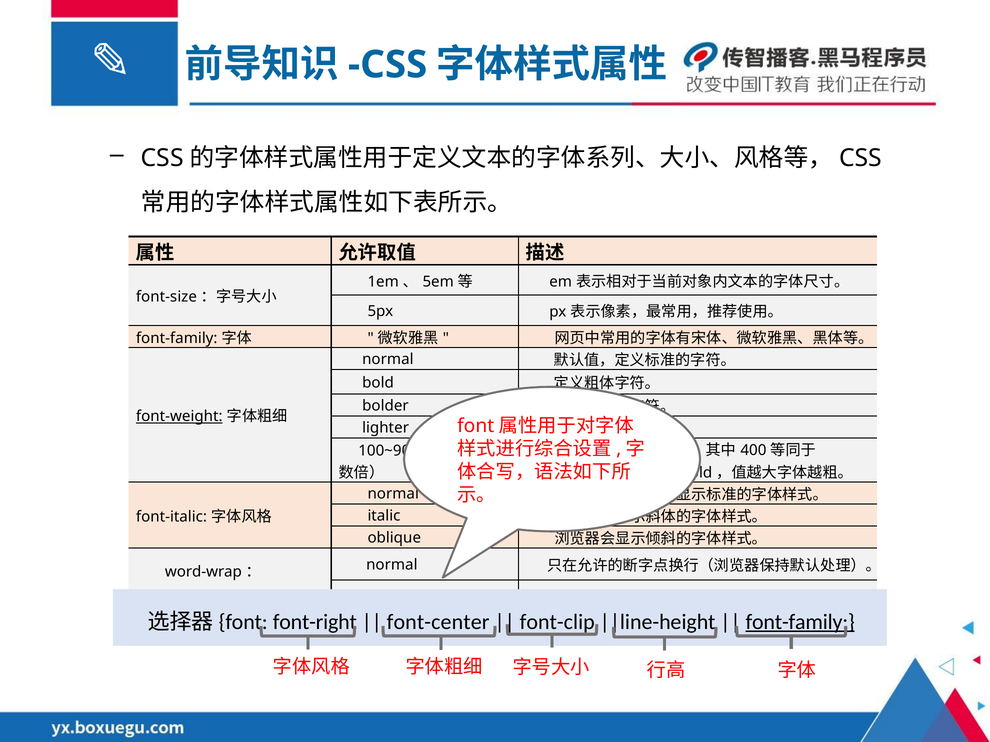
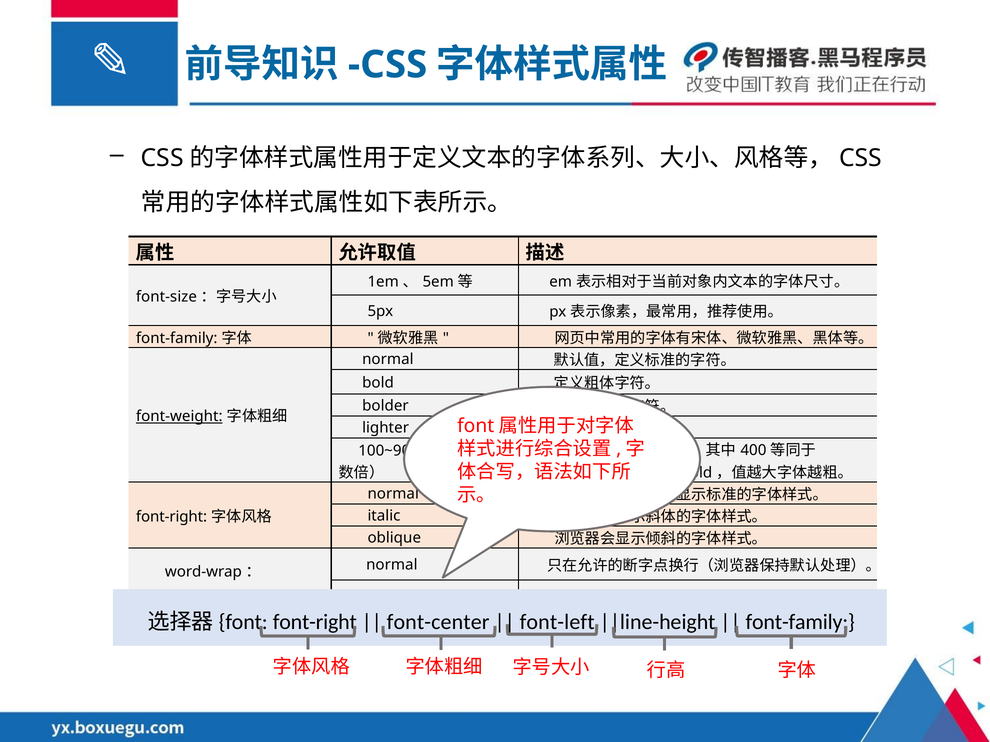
font-italic at (171, 517): font-italic -> font-right
font-clip: font-clip -> font-left
font-family at (800, 622) underline: present -> none
